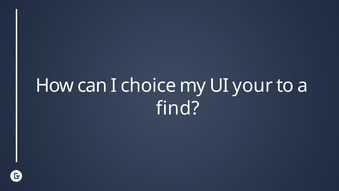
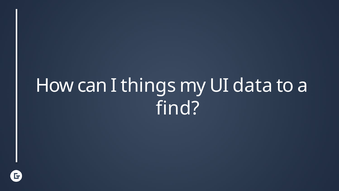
choice: choice -> things
your: your -> data
